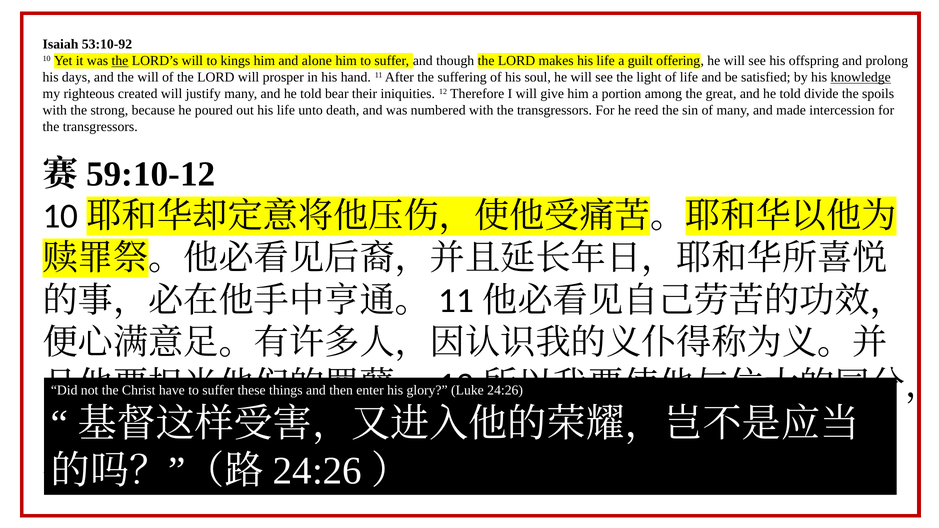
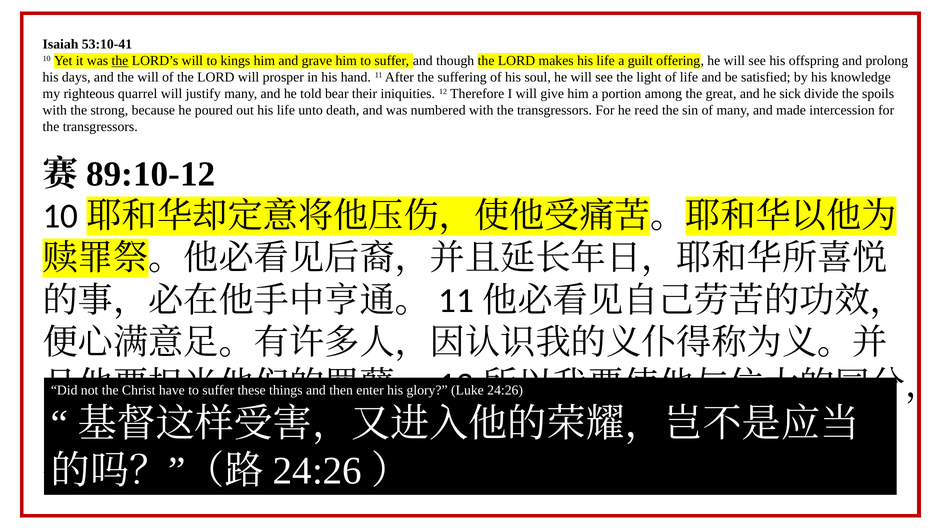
53:10-92: 53:10-92 -> 53:10-41
alone: alone -> grave
knowledge underline: present -> none
created: created -> quarrel
great and he told: told -> sick
59:10-12: 59:10-12 -> 89:10-12
